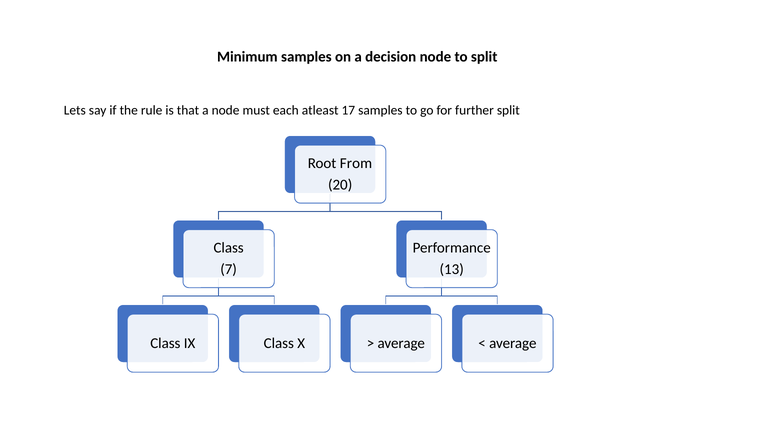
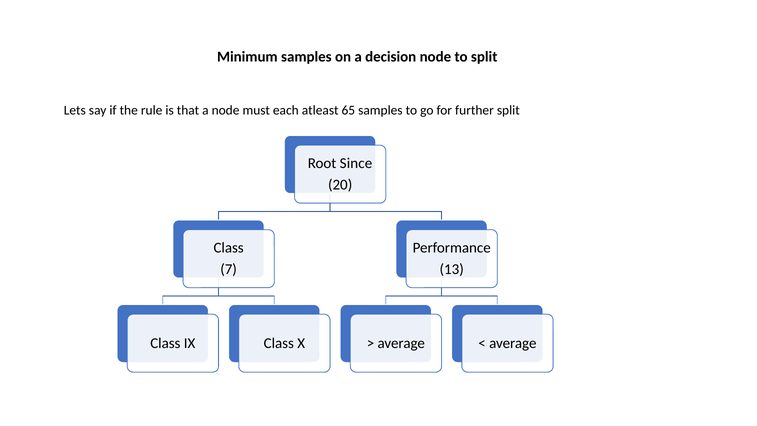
17: 17 -> 65
From: From -> Since
